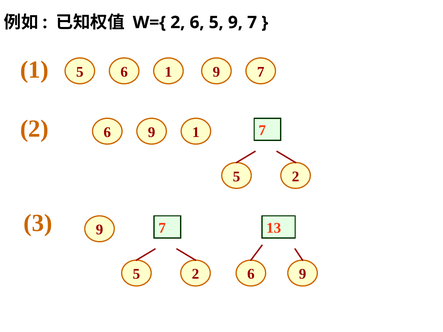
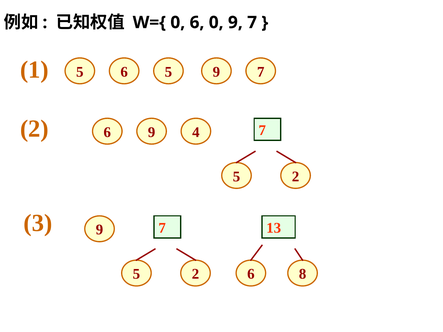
W={ 2: 2 -> 0
6 5: 5 -> 0
6 1: 1 -> 5
9 1: 1 -> 4
9 at (303, 274): 9 -> 8
